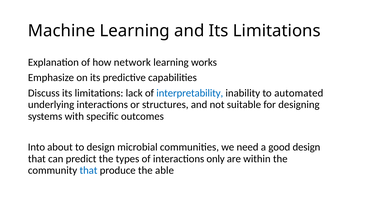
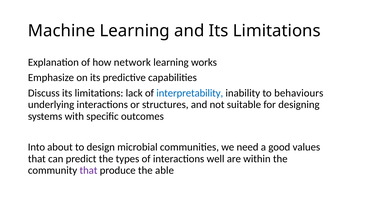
automated: automated -> behaviours
good design: design -> values
only: only -> well
that at (89, 170) colour: blue -> purple
